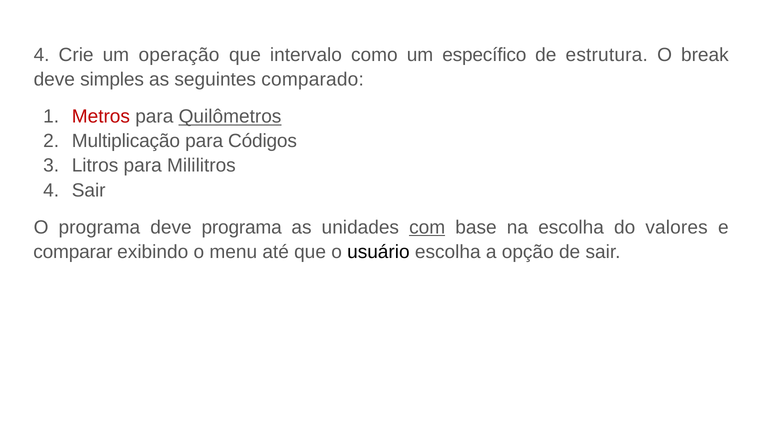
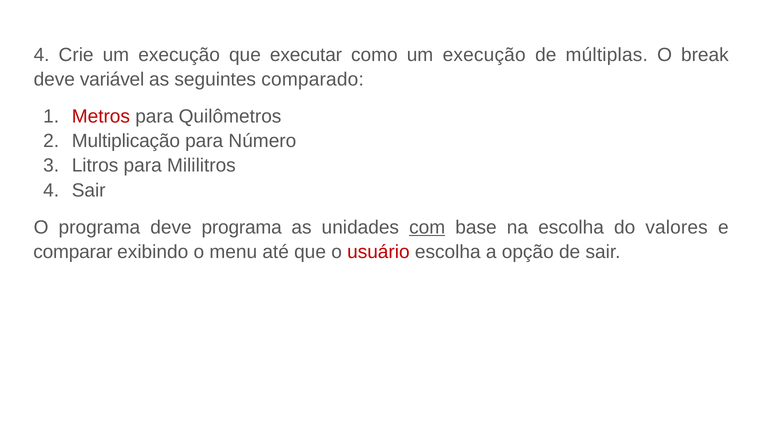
Crie um operação: operação -> execução
intervalo: intervalo -> executar
como um específico: específico -> execução
estrutura: estrutura -> múltiplas
simples: simples -> variável
Quilômetros underline: present -> none
Códigos: Códigos -> Número
usuário colour: black -> red
